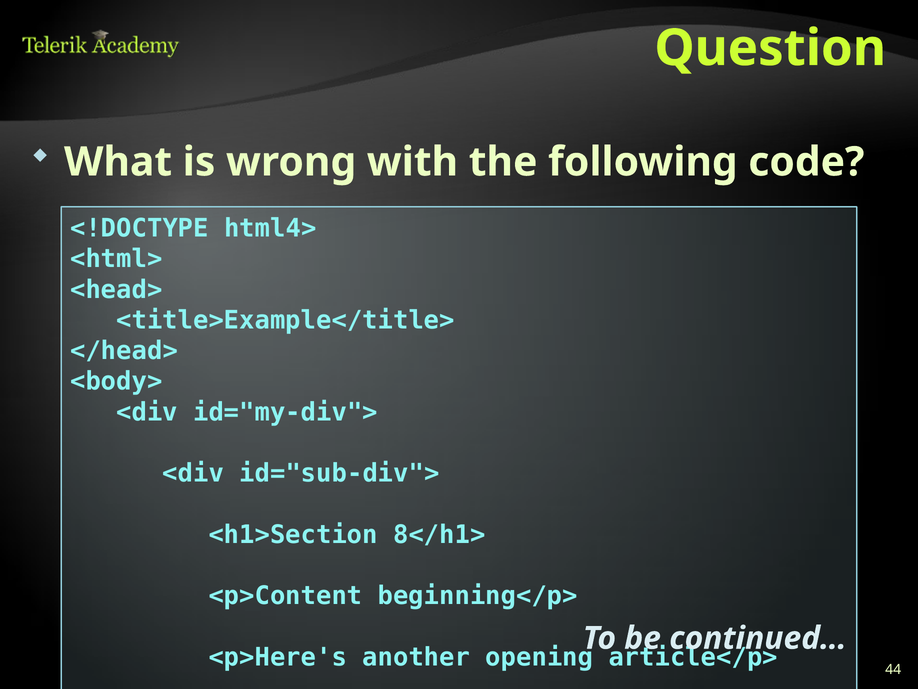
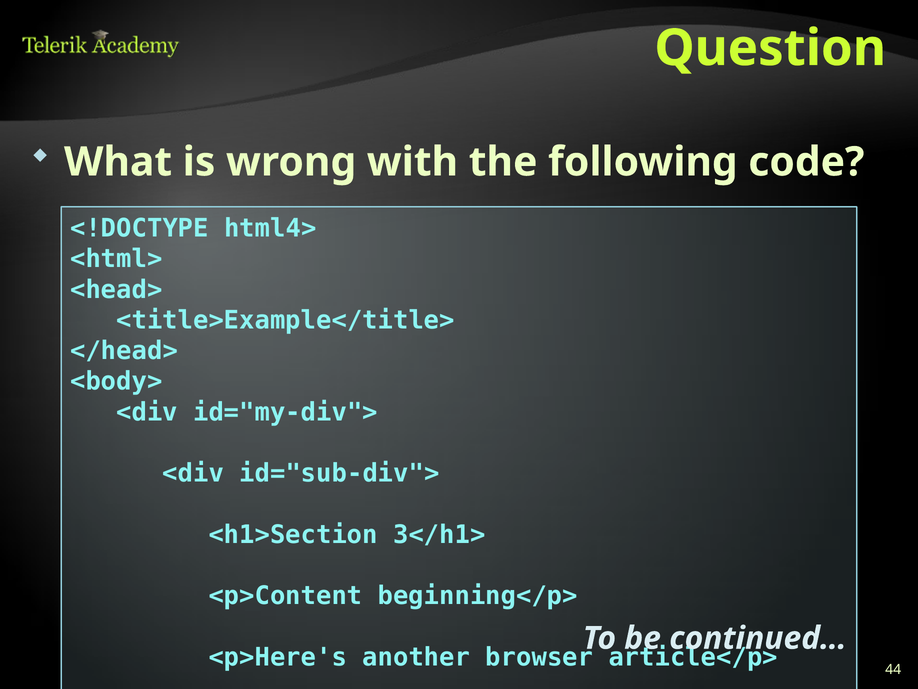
8</h1>: 8</h1> -> 3</h1>
opening: opening -> browser
